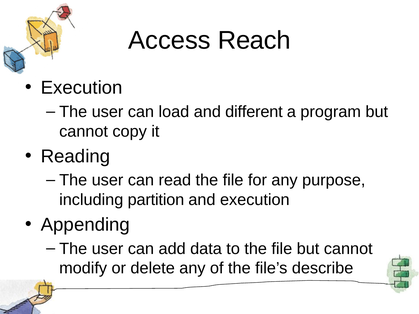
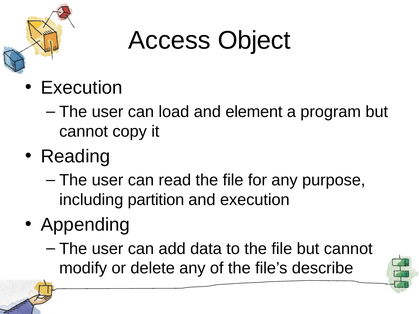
Reach: Reach -> Object
different: different -> element
